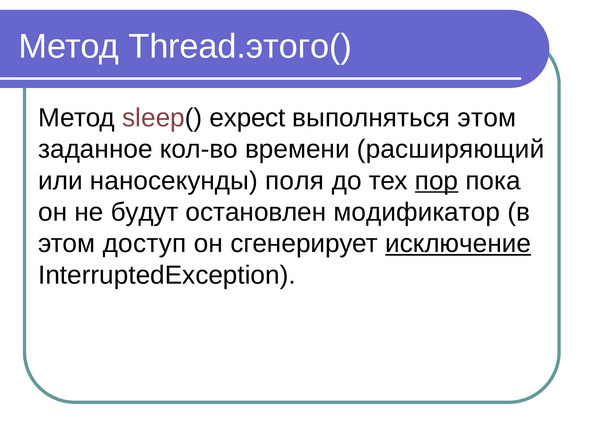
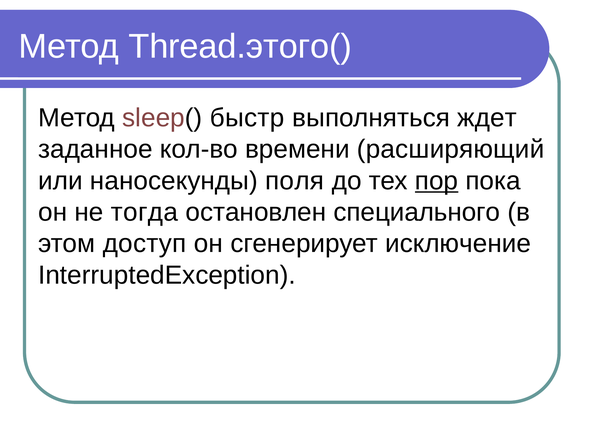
expect: expect -> быстр
выполняться этом: этом -> ждет
будут: будут -> тогда
модификатор: модификатор -> специального
исключение underline: present -> none
